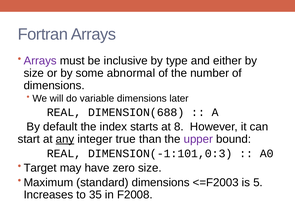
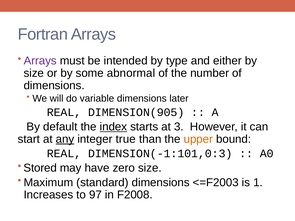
inclusive: inclusive -> intended
DIMENSION(688: DIMENSION(688 -> DIMENSION(905
index underline: none -> present
8: 8 -> 3
upper colour: purple -> orange
Target: Target -> Stored
5: 5 -> 1
35: 35 -> 97
